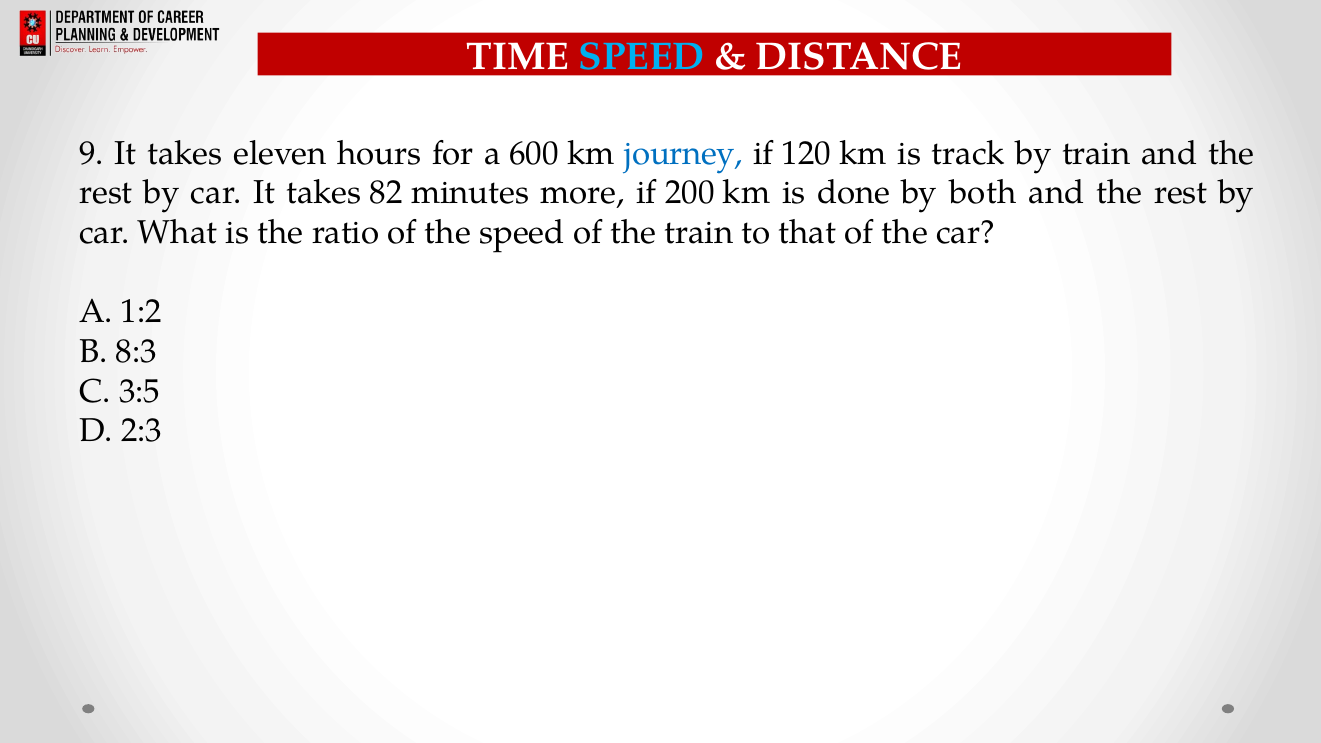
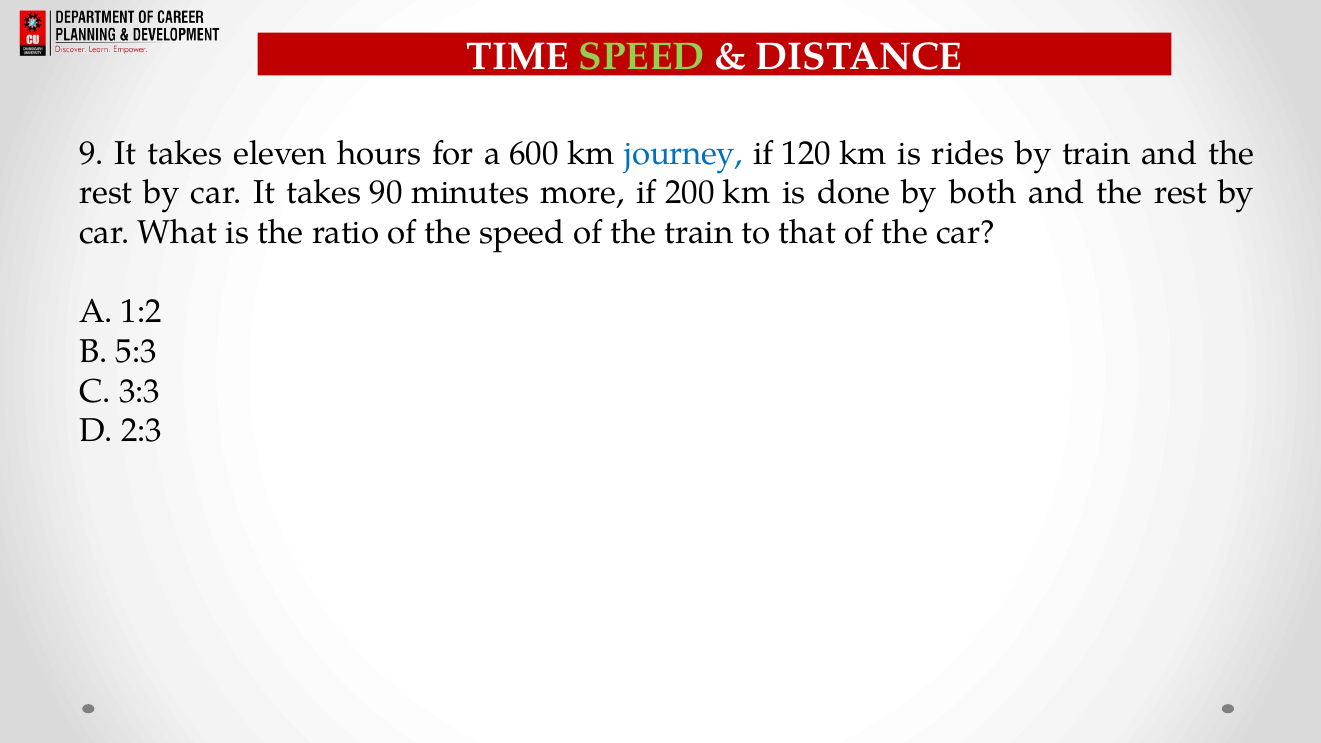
SPEED at (642, 57) colour: light blue -> light green
track: track -> rides
82: 82 -> 90
8:3: 8:3 -> 5:3
3:5: 3:5 -> 3:3
